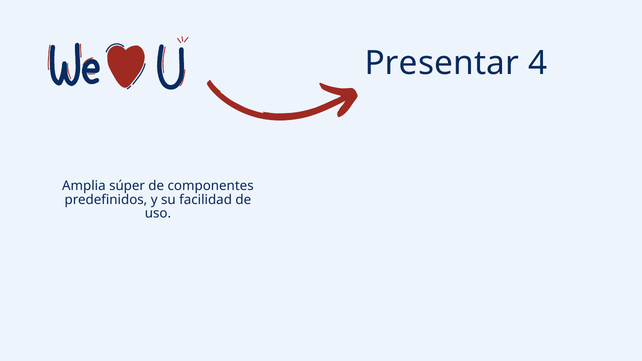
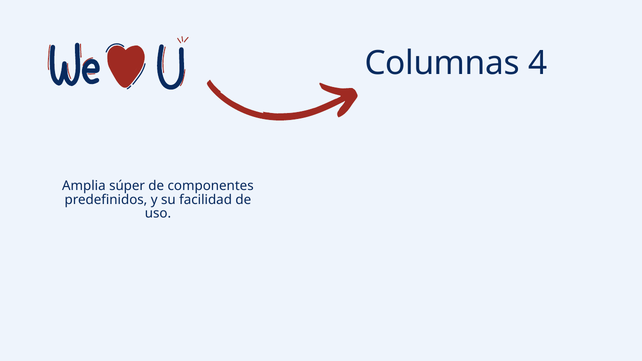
Presentar: Presentar -> Columnas
